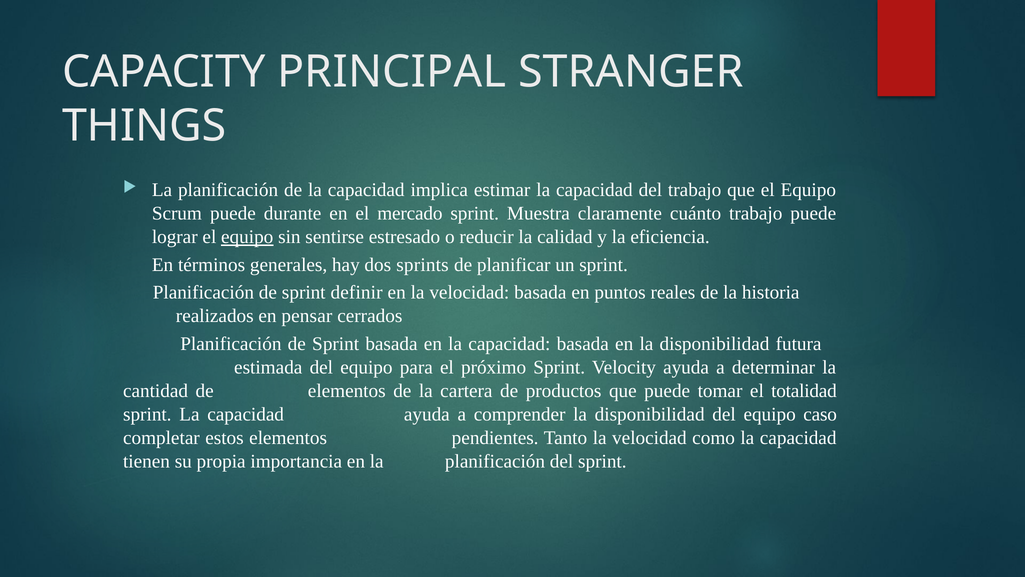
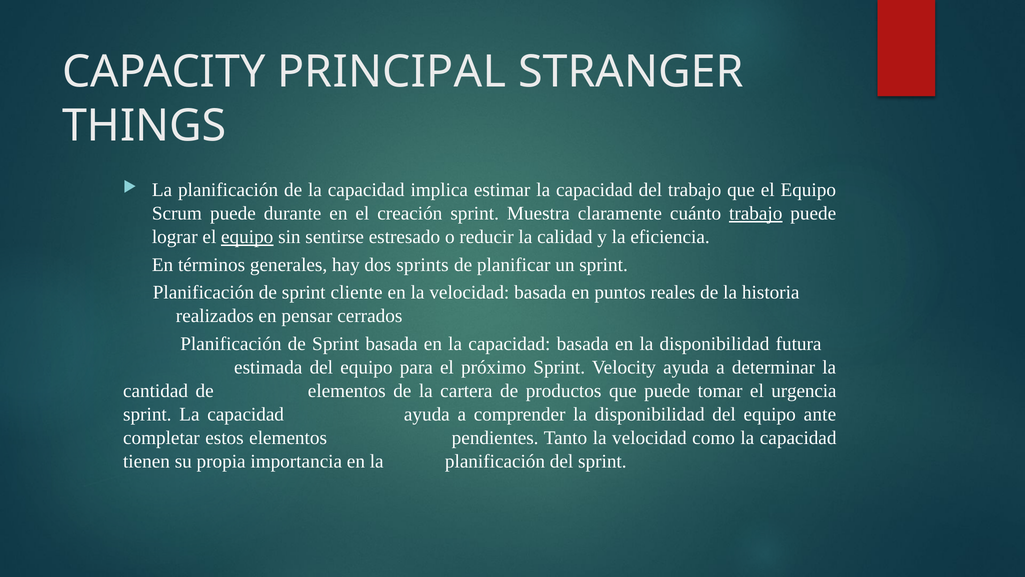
mercado: mercado -> creación
trabajo at (756, 213) underline: none -> present
definir: definir -> cliente
totalidad: totalidad -> urgencia
caso: caso -> ante
